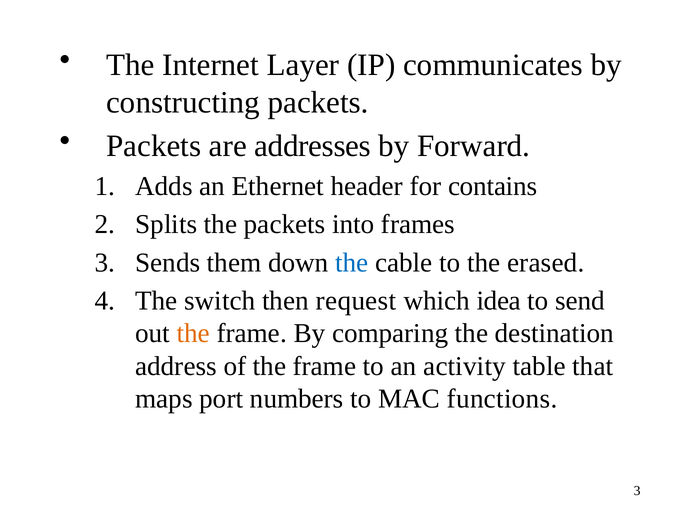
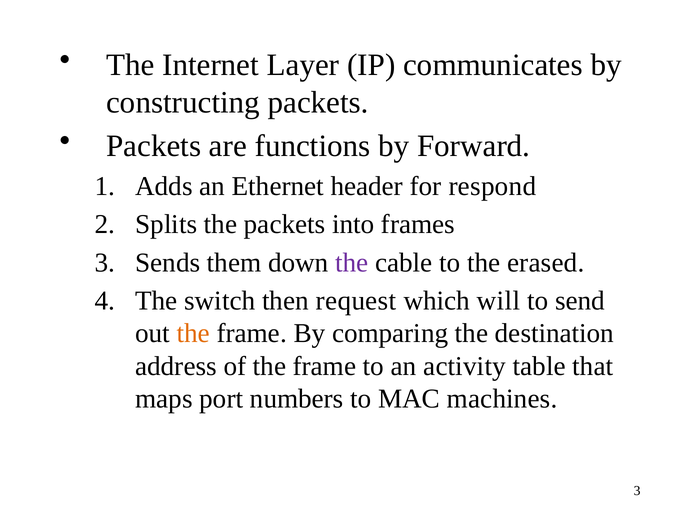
addresses: addresses -> functions
contains: contains -> respond
the at (352, 263) colour: blue -> purple
idea: idea -> will
functions: functions -> machines
